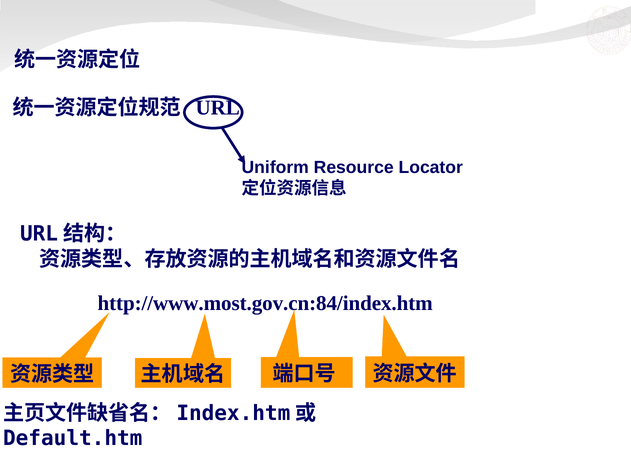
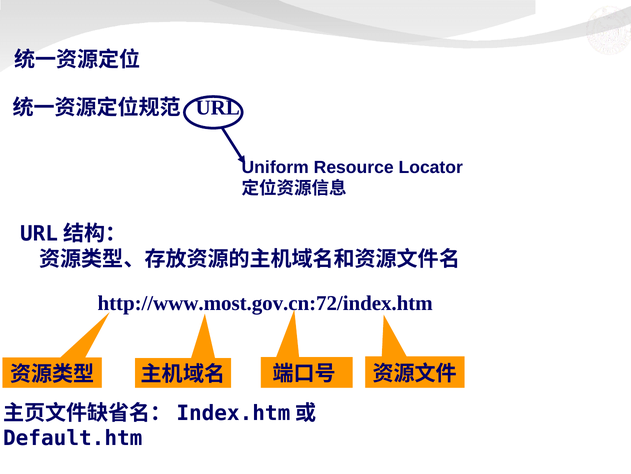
http://www.most.gov.cn:84/index.htm: http://www.most.gov.cn:84/index.htm -> http://www.most.gov.cn:72/index.htm
